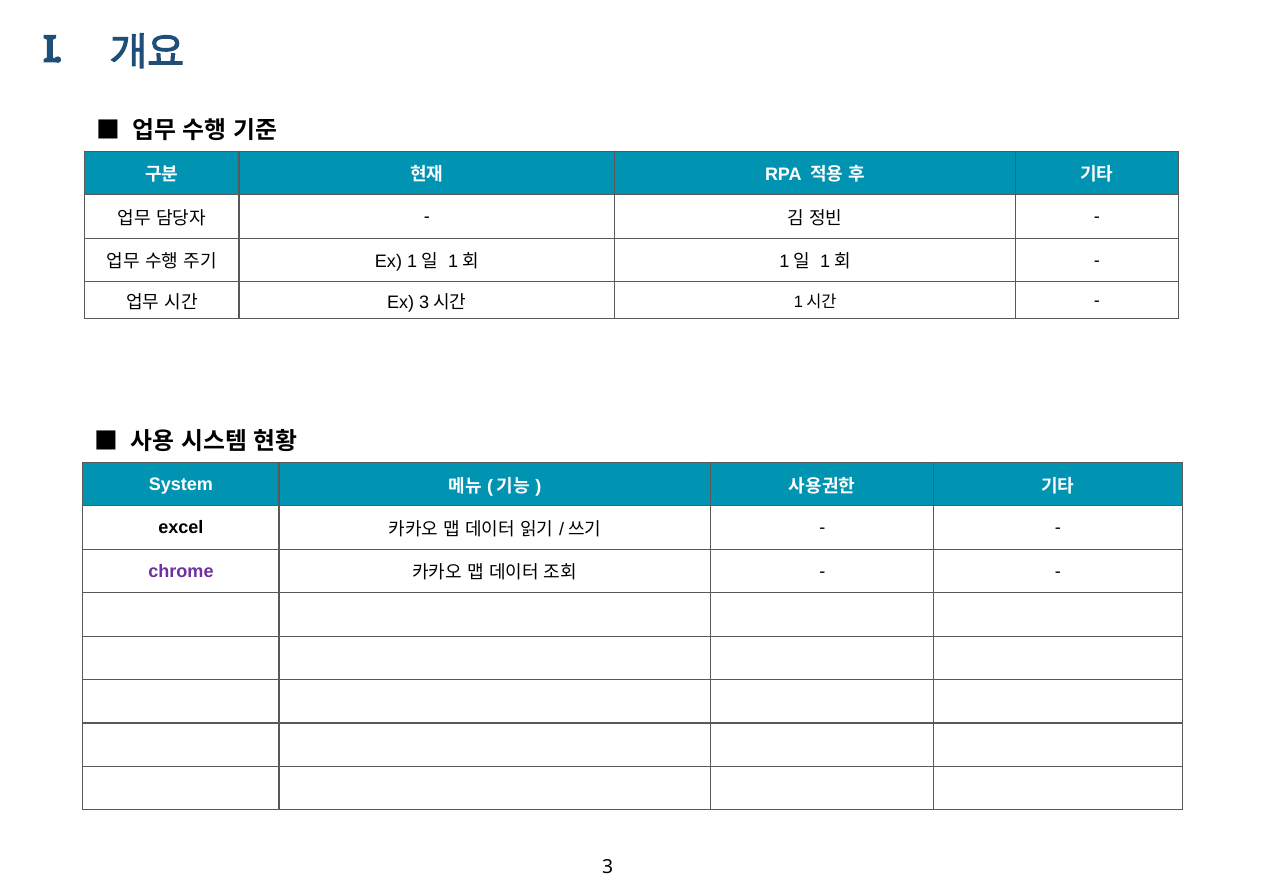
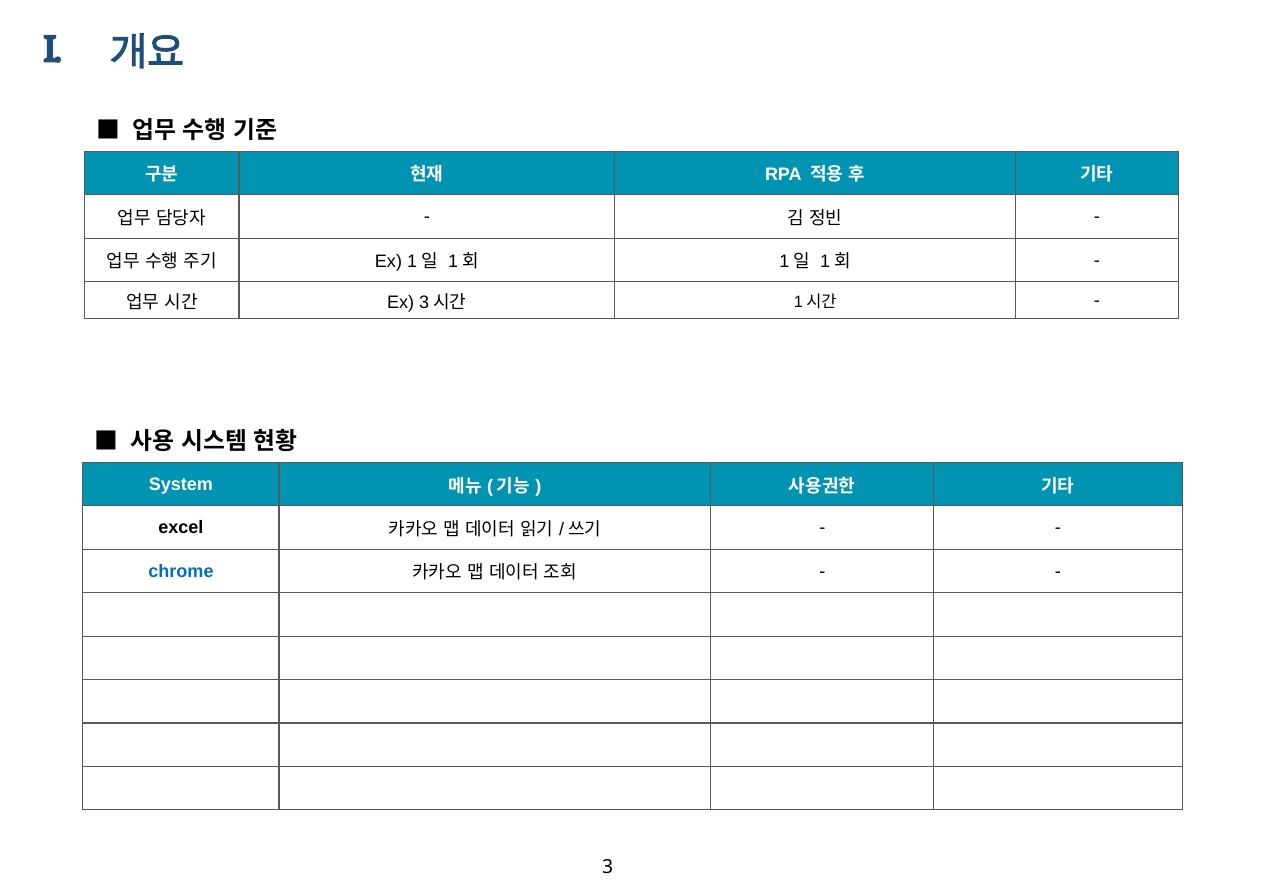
chrome colour: purple -> blue
